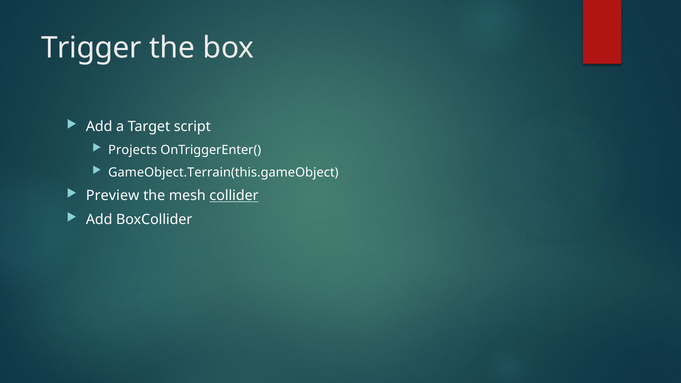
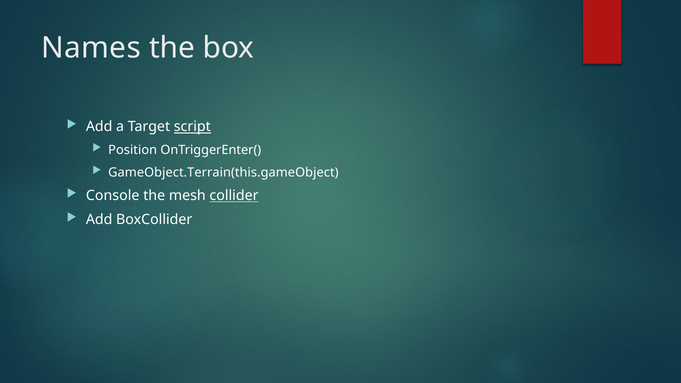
Trigger: Trigger -> Names
script underline: none -> present
Projects: Projects -> Position
Preview: Preview -> Console
